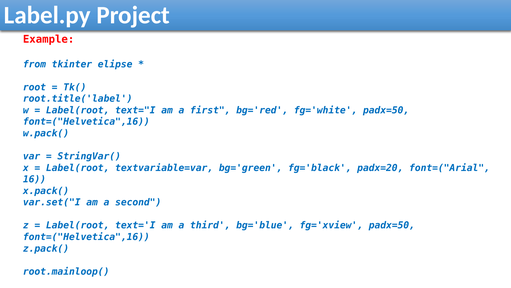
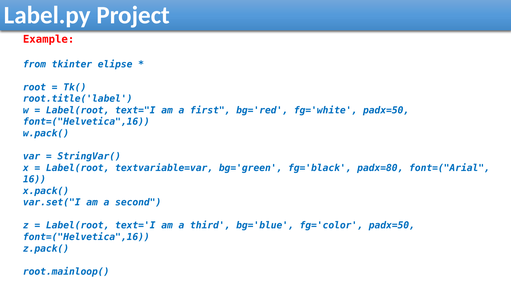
padx=20: padx=20 -> padx=80
fg='xview: fg='xview -> fg='color
